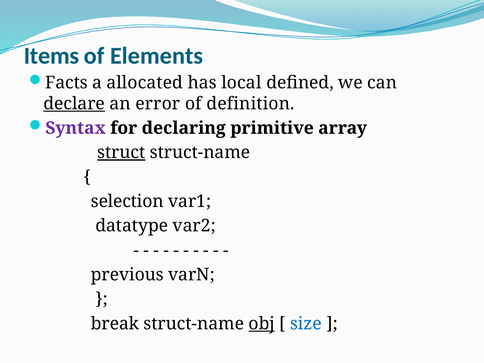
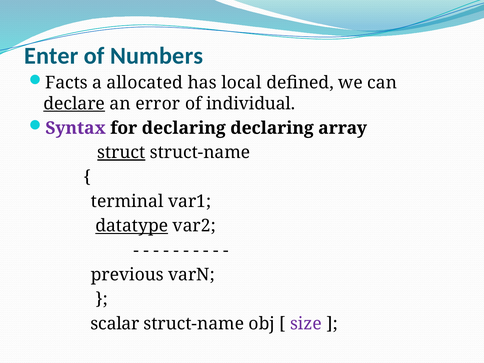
Items: Items -> Enter
Elements: Elements -> Numbers
definition: definition -> individual
declaring primitive: primitive -> declaring
selection: selection -> terminal
datatype underline: none -> present
break: break -> scalar
obj underline: present -> none
size colour: blue -> purple
